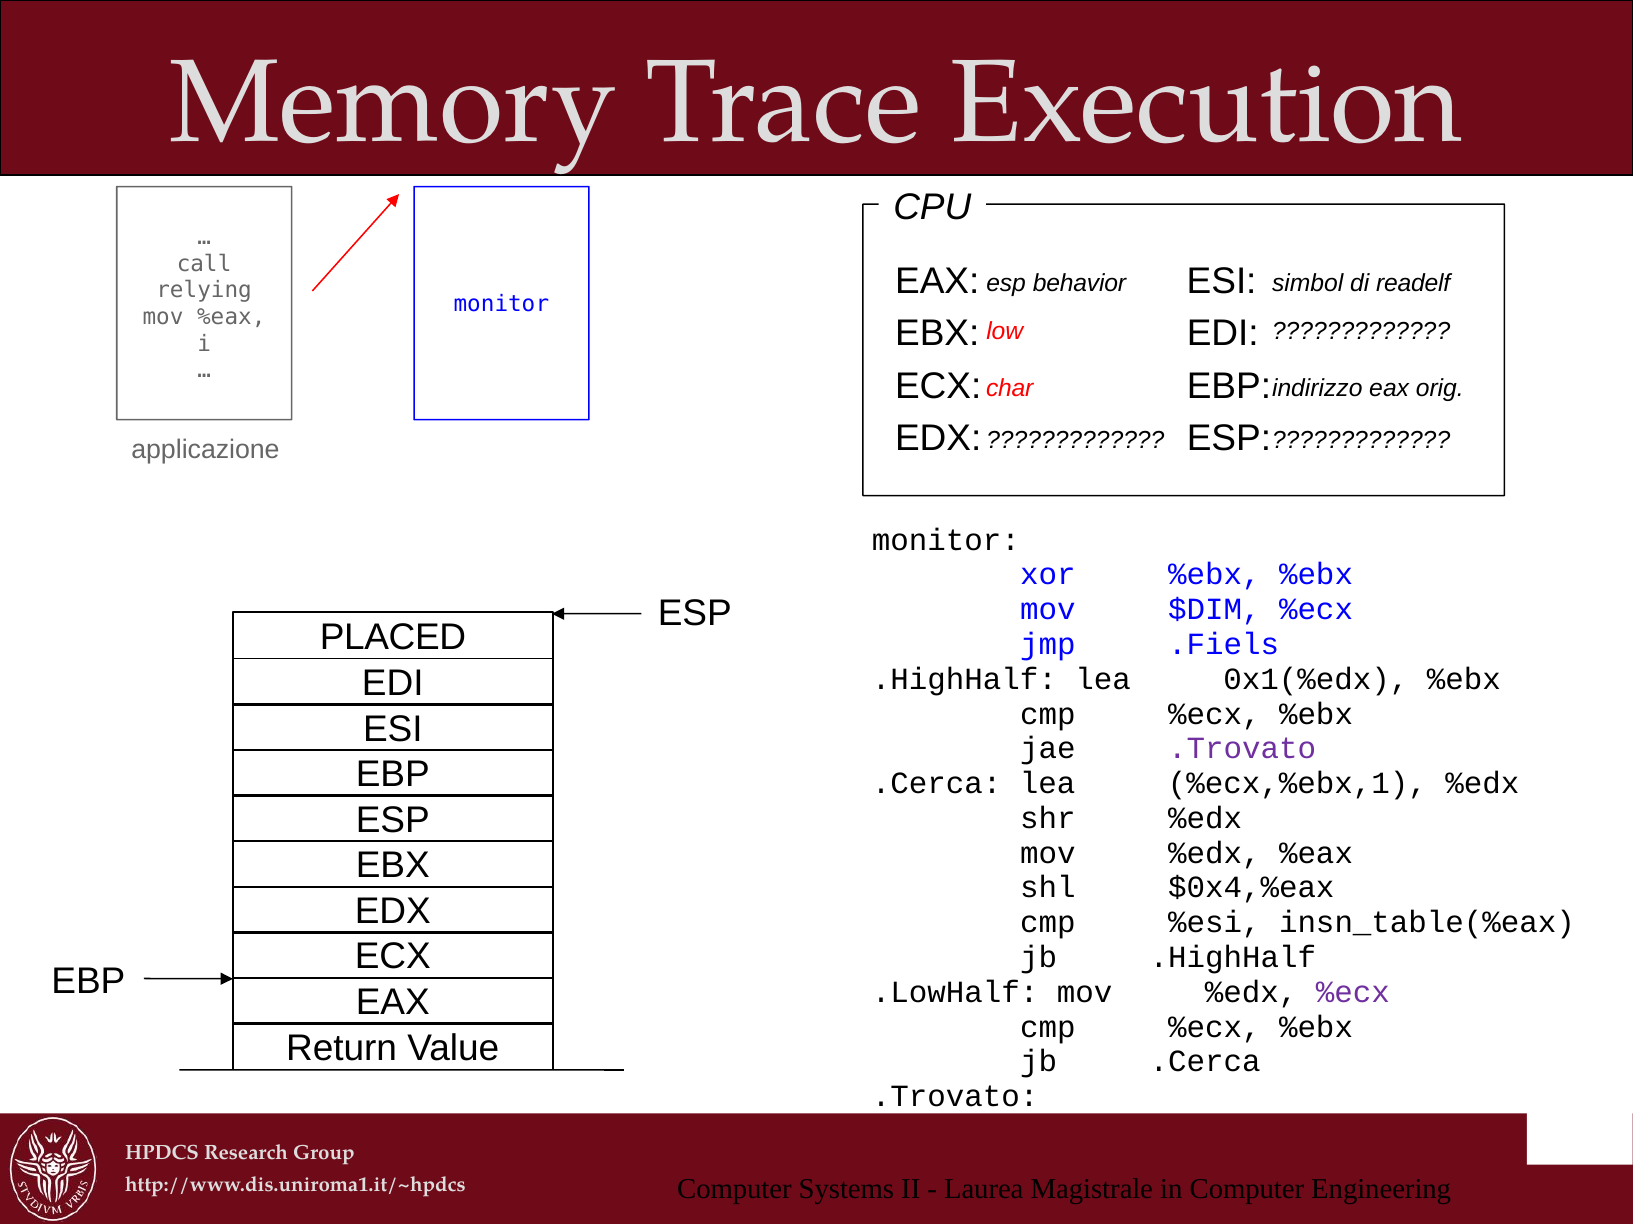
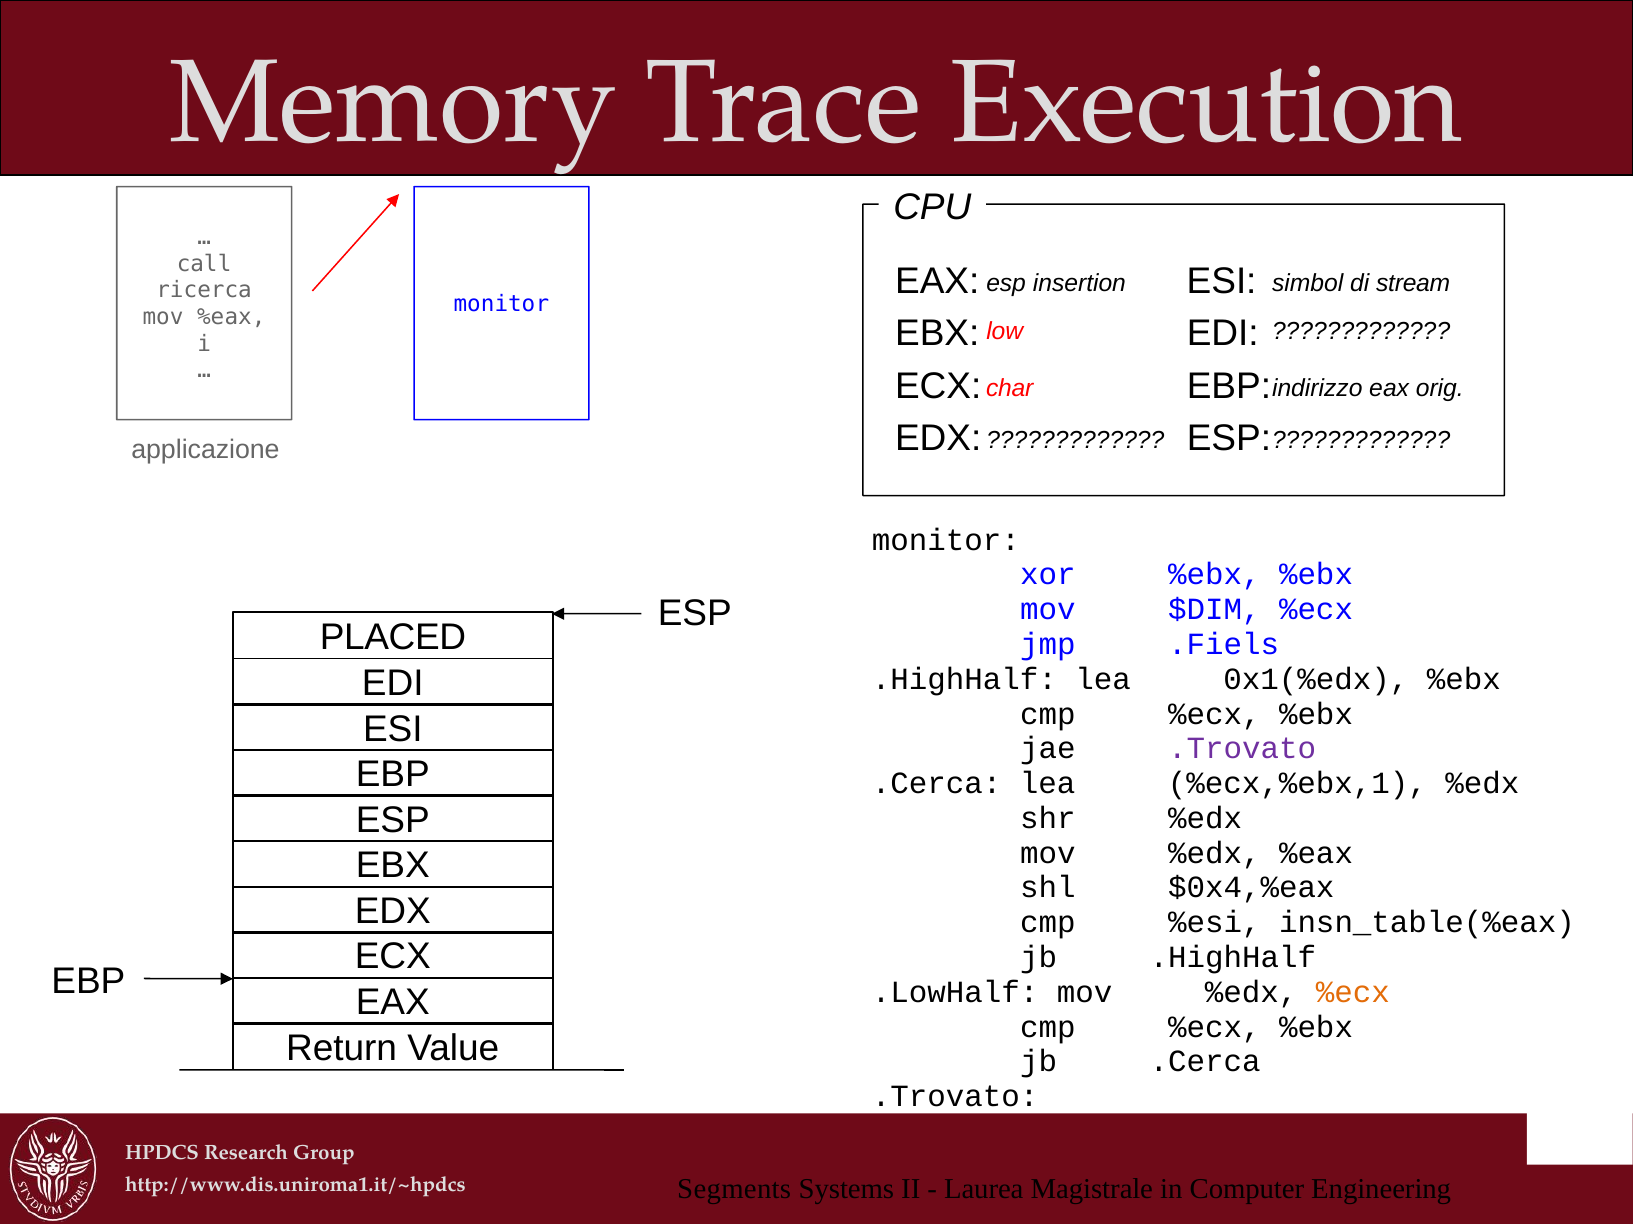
behavior: behavior -> insertion
readelf: readelf -> stream
relying: relying -> ricerca
%ecx at (1353, 993) colour: purple -> orange
Computer at (734, 1189): Computer -> Segments
